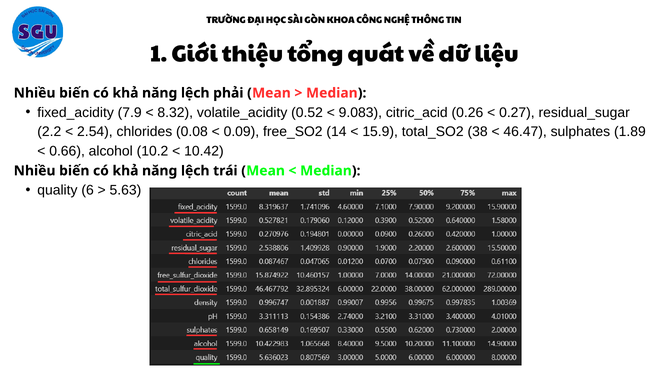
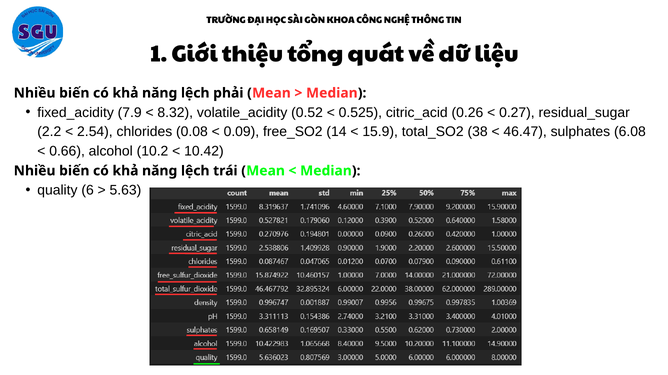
9.083: 9.083 -> 0.525
1.89: 1.89 -> 6.08
